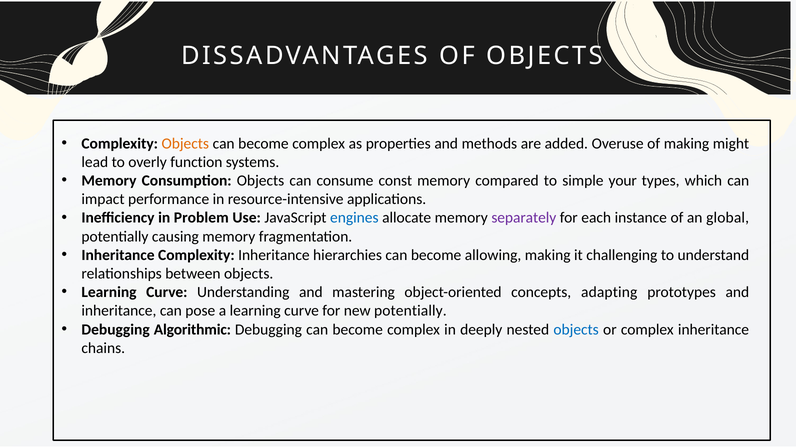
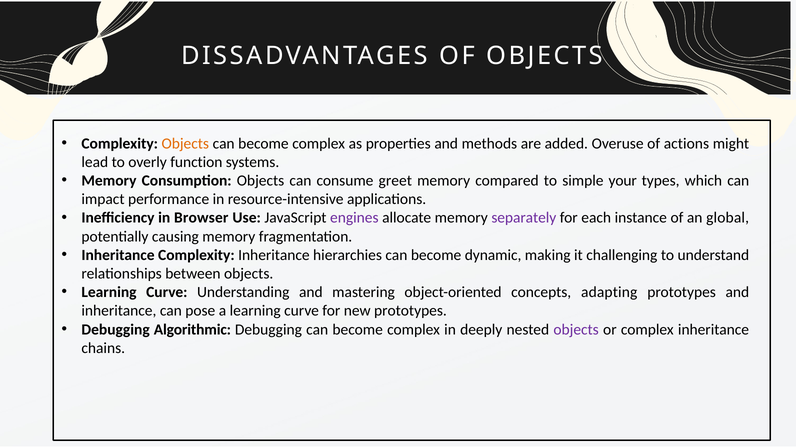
of making: making -> actions
const: const -> greet
Problem: Problem -> Browser
engines colour: blue -> purple
allowing: allowing -> dynamic
new potentially: potentially -> prototypes
objects at (576, 329) colour: blue -> purple
